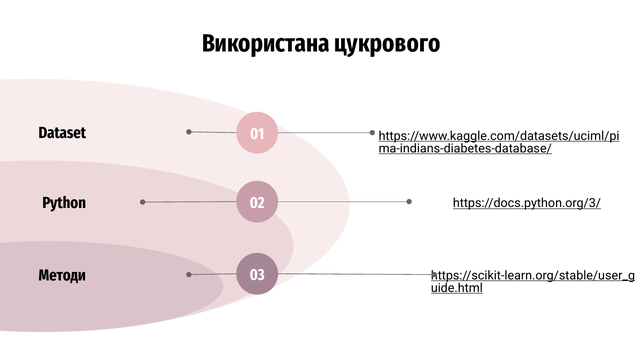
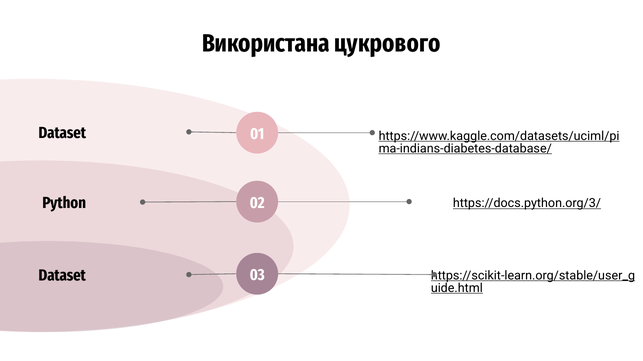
Методи at (62, 276): Методи -> Dataset
